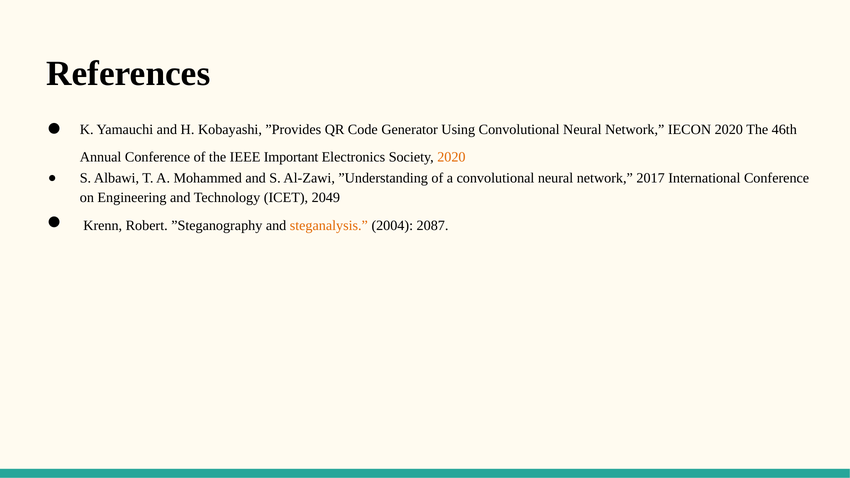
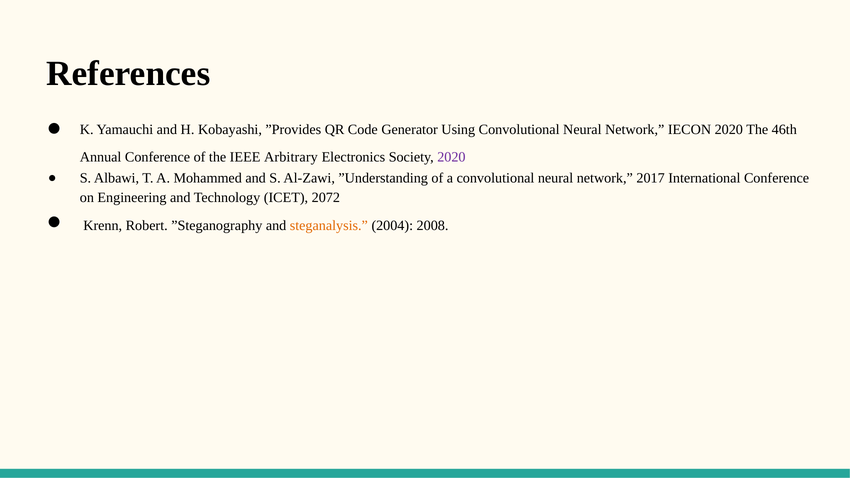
Important: Important -> Arbitrary
2020 at (451, 157) colour: orange -> purple
2049: 2049 -> 2072
2087: 2087 -> 2008
